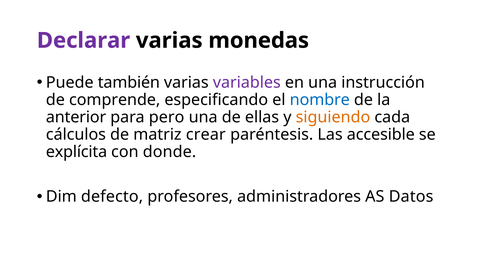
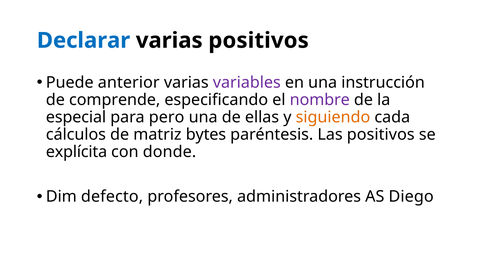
Declarar colour: purple -> blue
varias monedas: monedas -> positivos
también: también -> anterior
nombre colour: blue -> purple
anterior: anterior -> especial
crear: crear -> bytes
Las accesible: accesible -> positivos
Datos: Datos -> Diego
